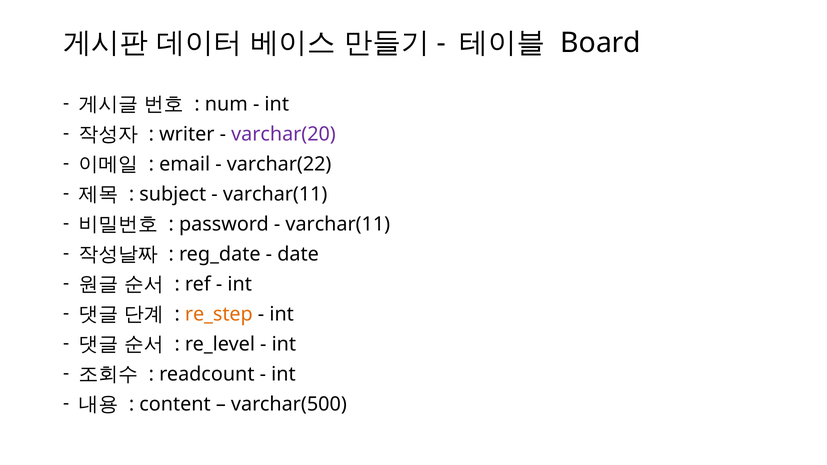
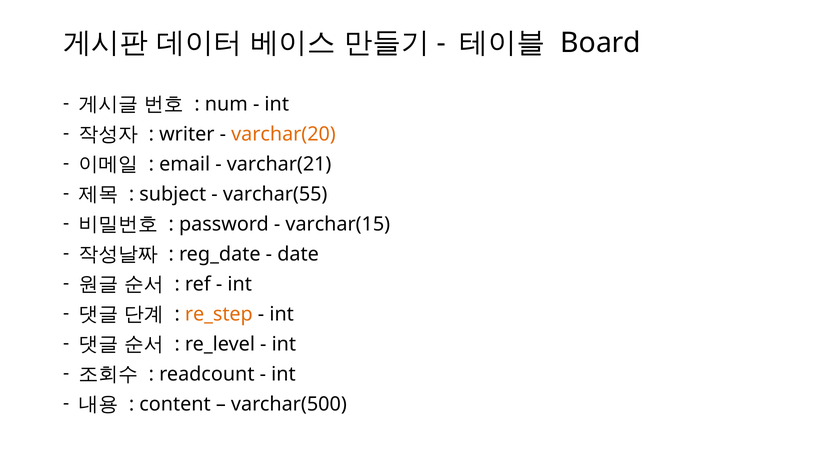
varchar(20 colour: purple -> orange
varchar(22: varchar(22 -> varchar(21
varchar(11 at (275, 194): varchar(11 -> varchar(55
varchar(11 at (338, 224): varchar(11 -> varchar(15
